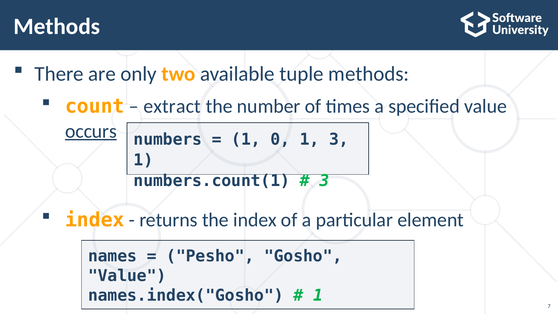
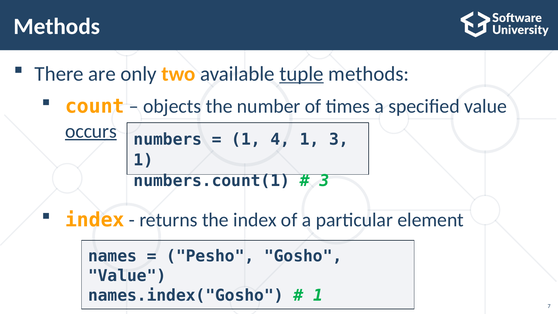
tuple underline: none -> present
extract: extract -> objects
0: 0 -> 4
